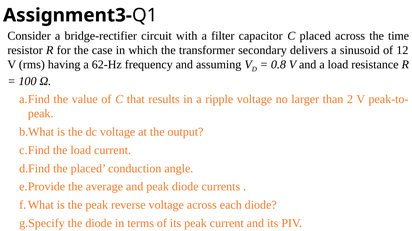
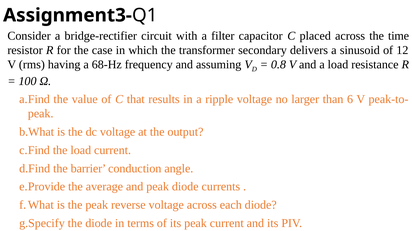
62-Hz: 62-Hz -> 68-Hz
2: 2 -> 6
the placed: placed -> barrier
